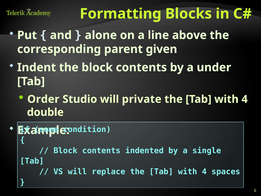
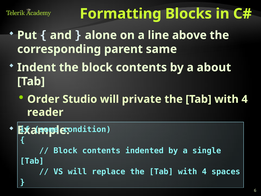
given: given -> same
under: under -> about
double: double -> reader
